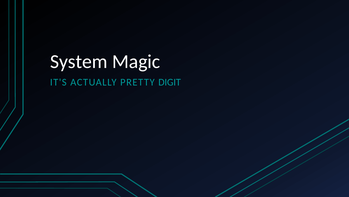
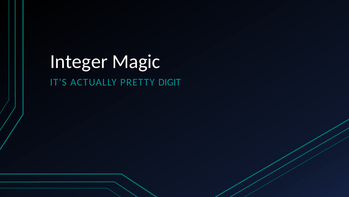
System: System -> Integer
